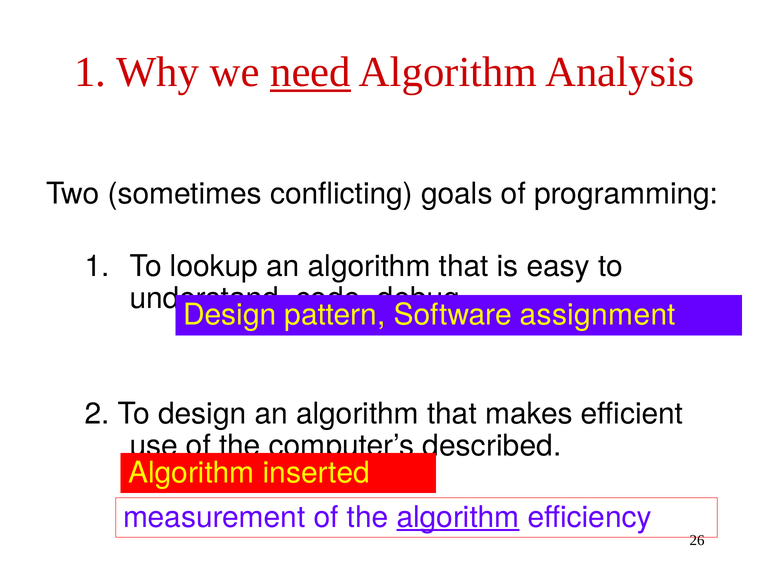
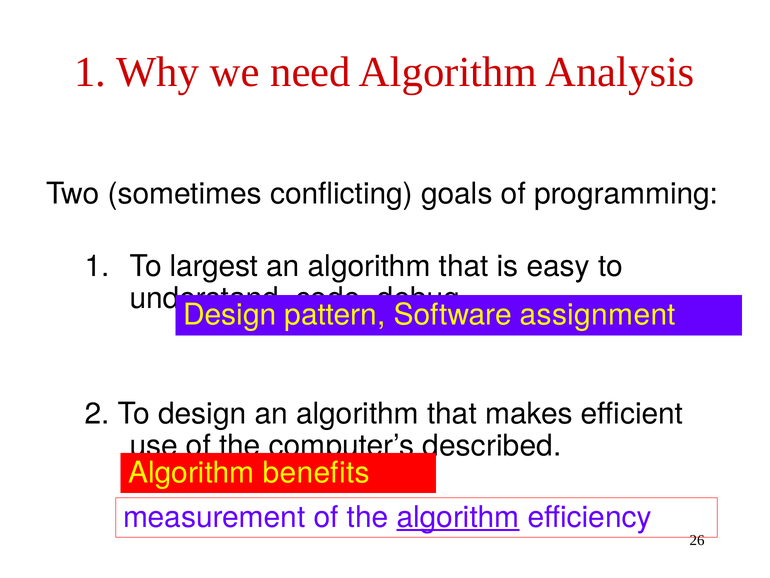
need underline: present -> none
lookup: lookup -> largest
inserted: inserted -> benefits
